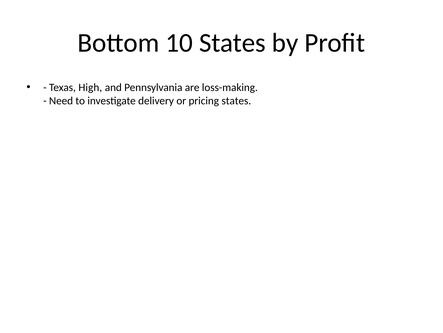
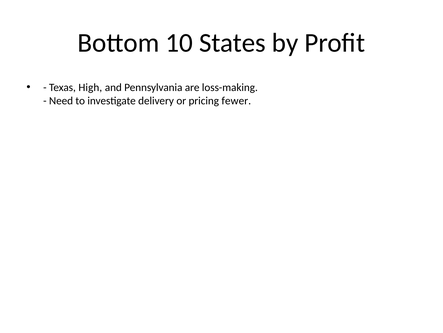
pricing states: states -> fewer
